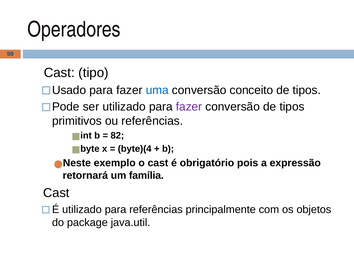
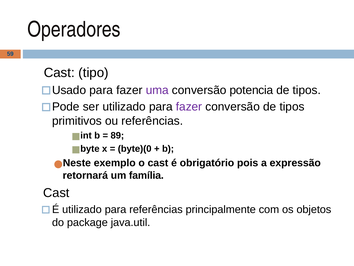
uma colour: blue -> purple
conceito: conceito -> potencia
82: 82 -> 89
byte)(4: byte)(4 -> byte)(0
